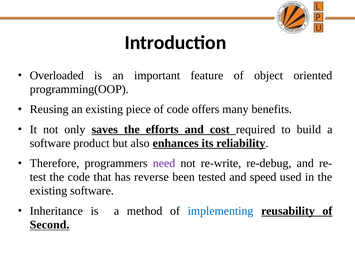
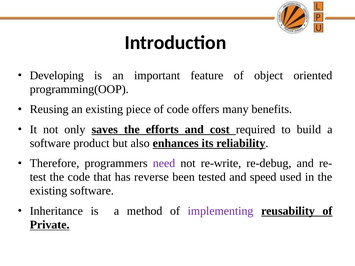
Overloaded: Overloaded -> Developing
implementing colour: blue -> purple
Second: Second -> Private
